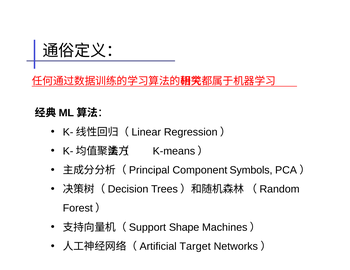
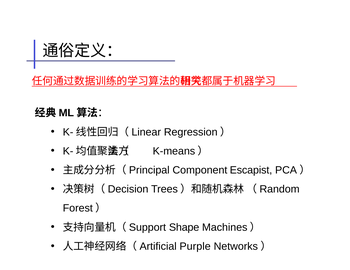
Symbols: Symbols -> Escapist
Target: Target -> Purple
